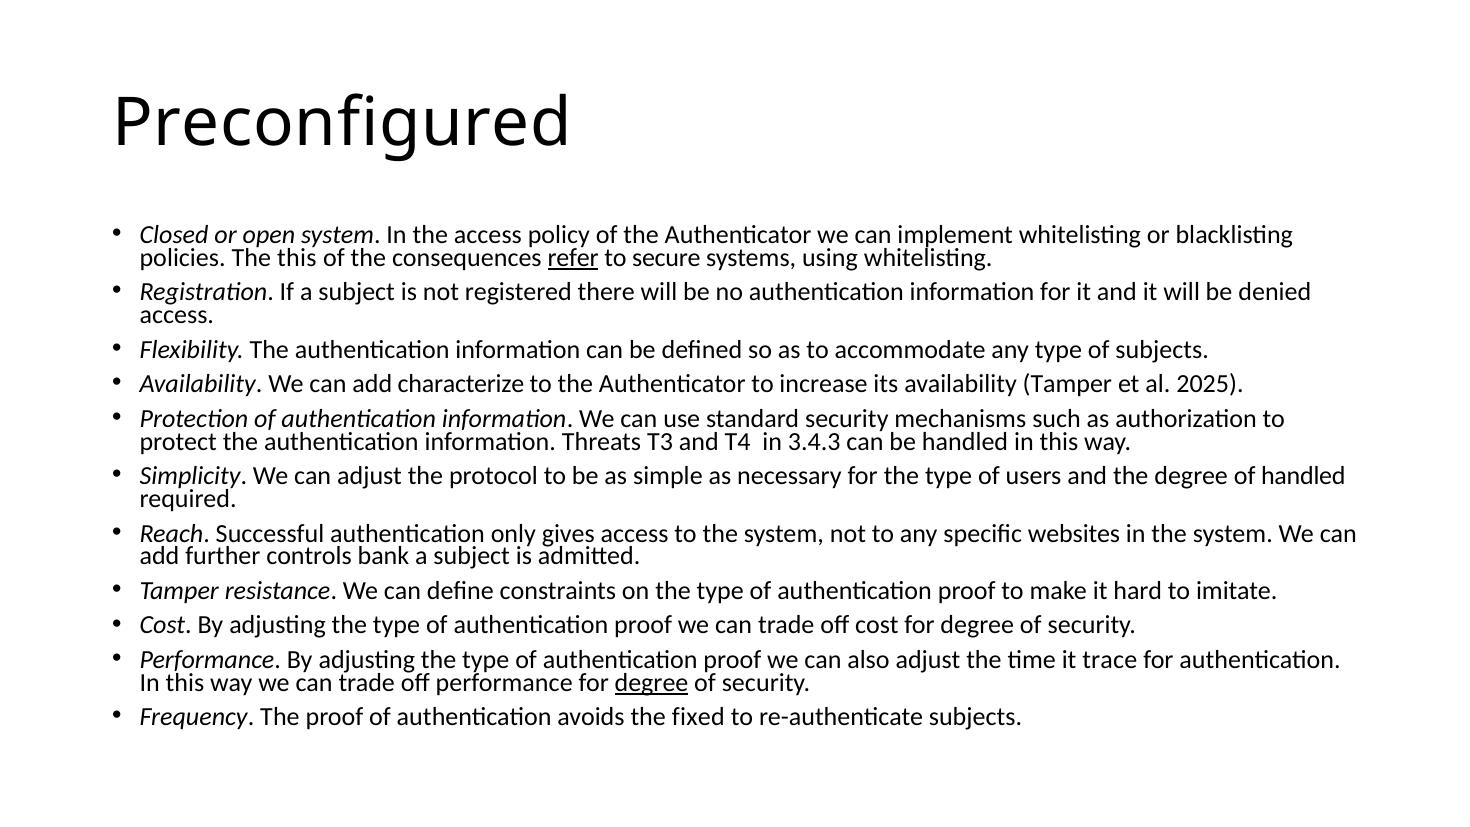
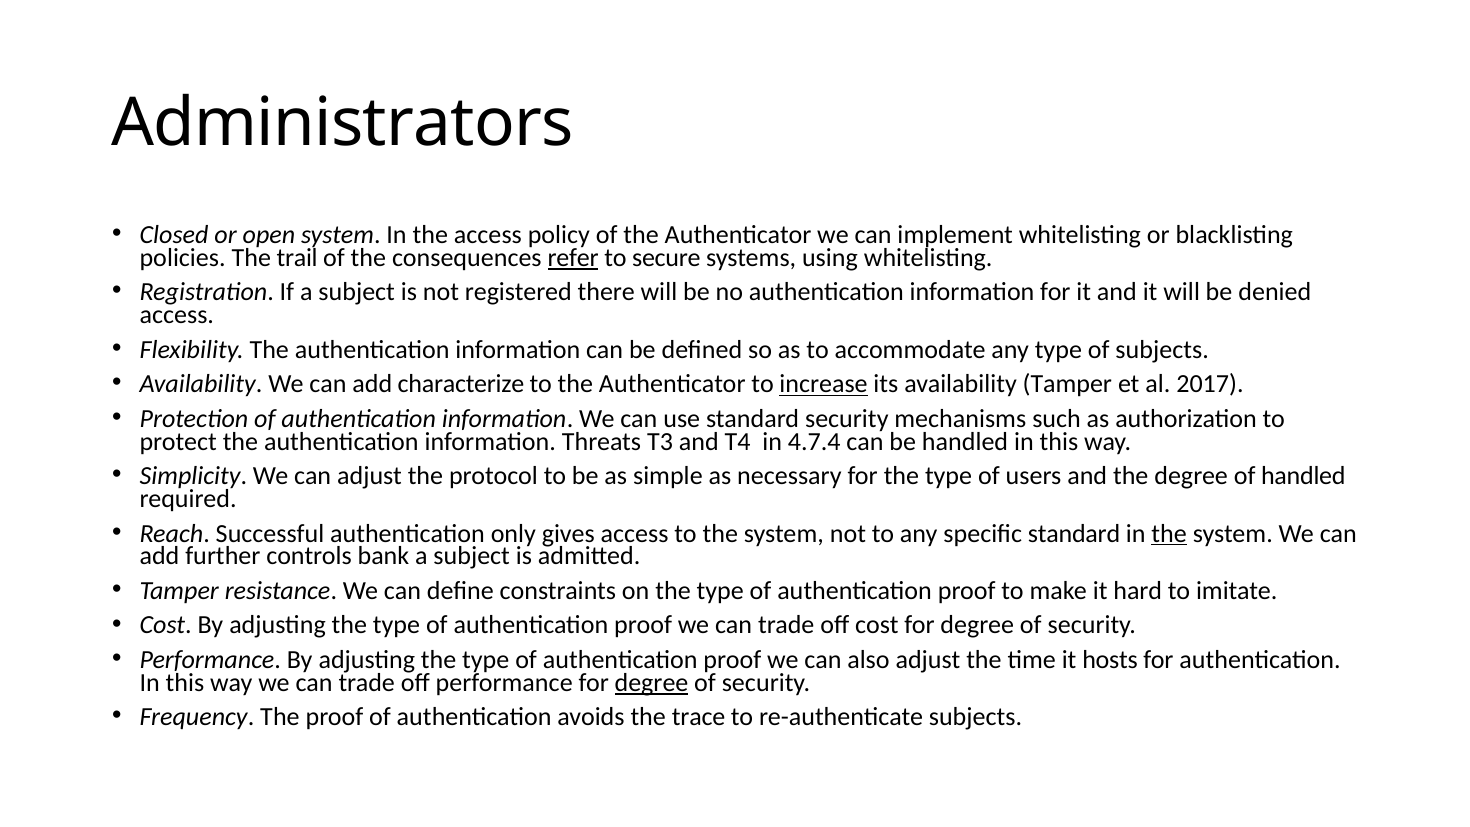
Preconfigured: Preconfigured -> Administrators
The this: this -> trail
increase underline: none -> present
2025: 2025 -> 2017
3.4.3: 3.4.3 -> 4.7.4
specific websites: websites -> standard
the at (1169, 533) underline: none -> present
trace: trace -> hosts
fixed: fixed -> trace
